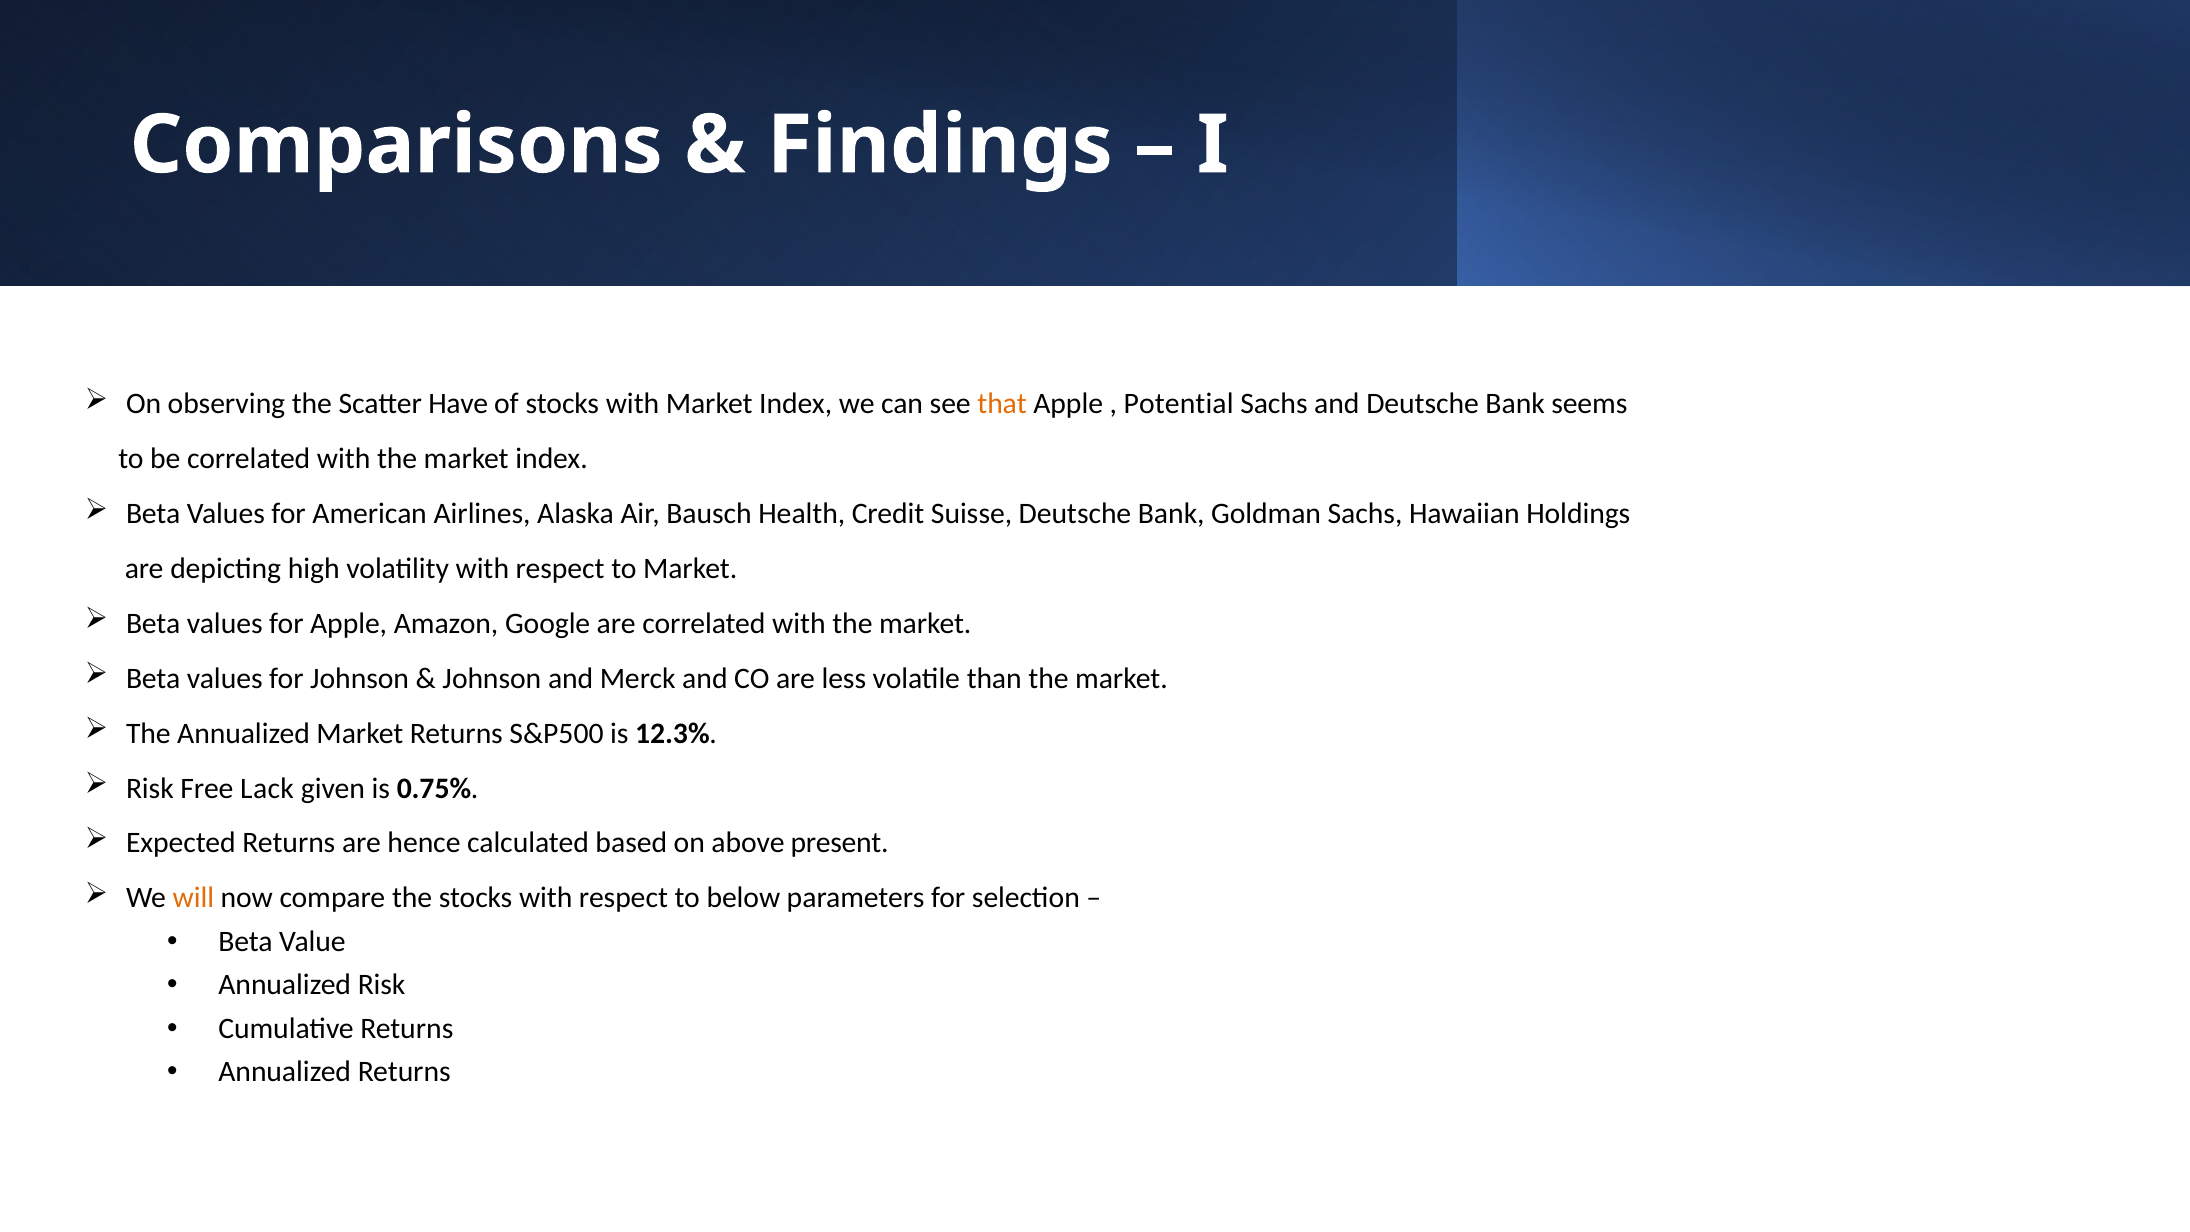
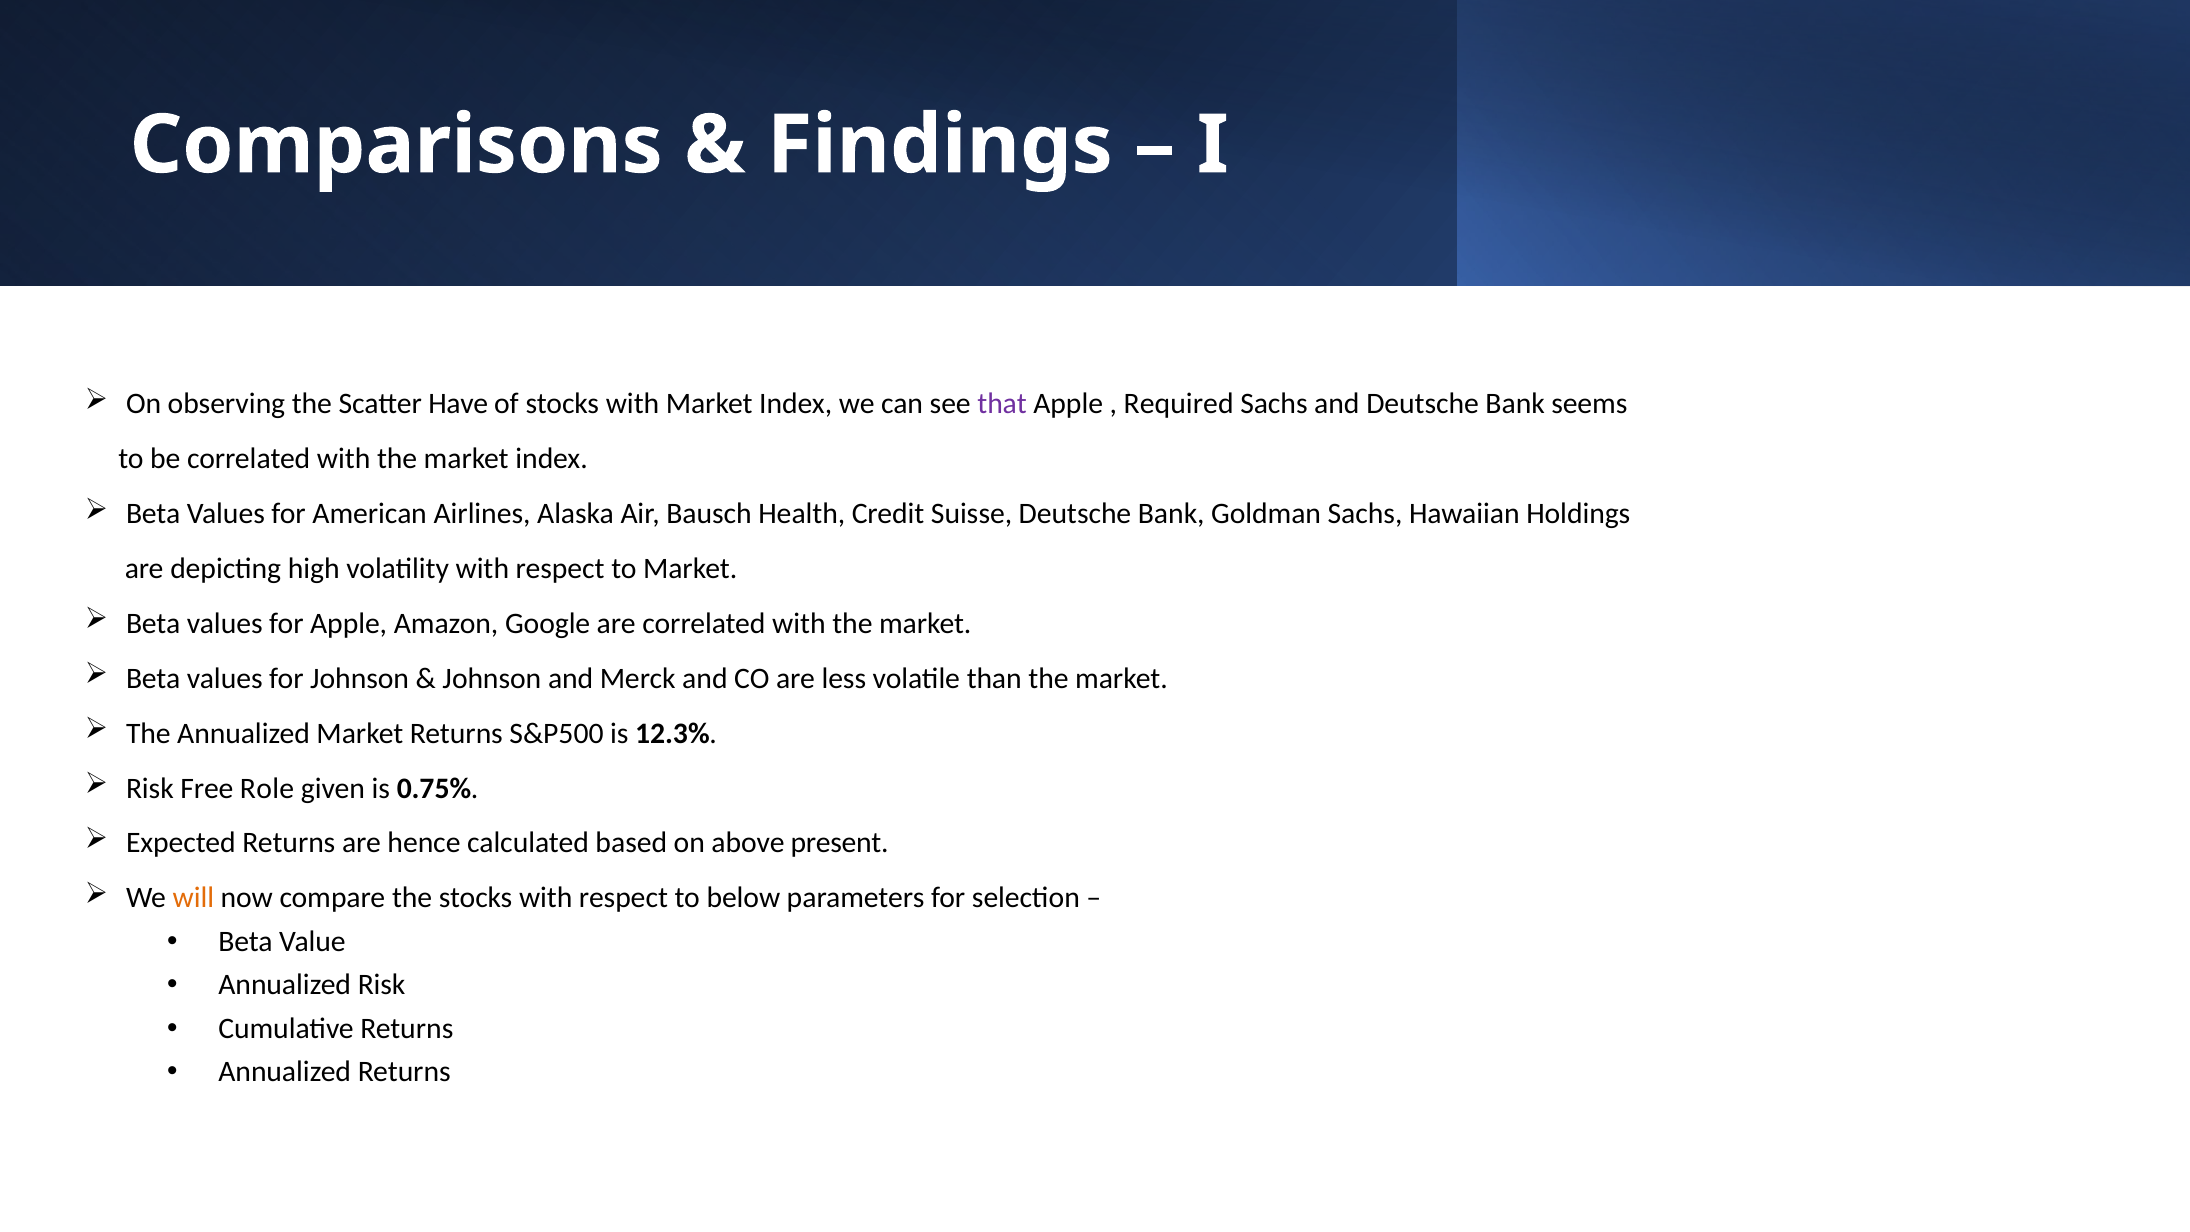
that colour: orange -> purple
Potential: Potential -> Required
Lack: Lack -> Role
